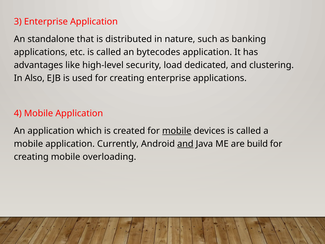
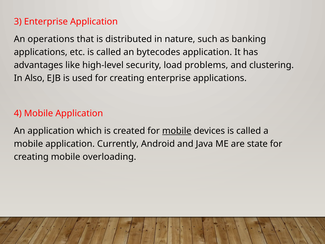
standalone: standalone -> operations
dedicated: dedicated -> problems
and at (185, 144) underline: present -> none
build: build -> state
